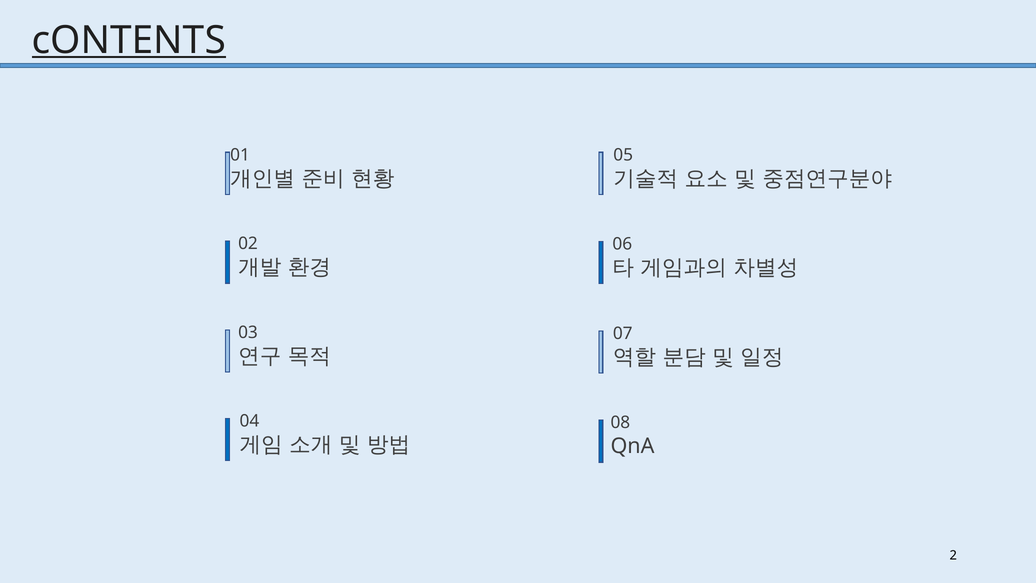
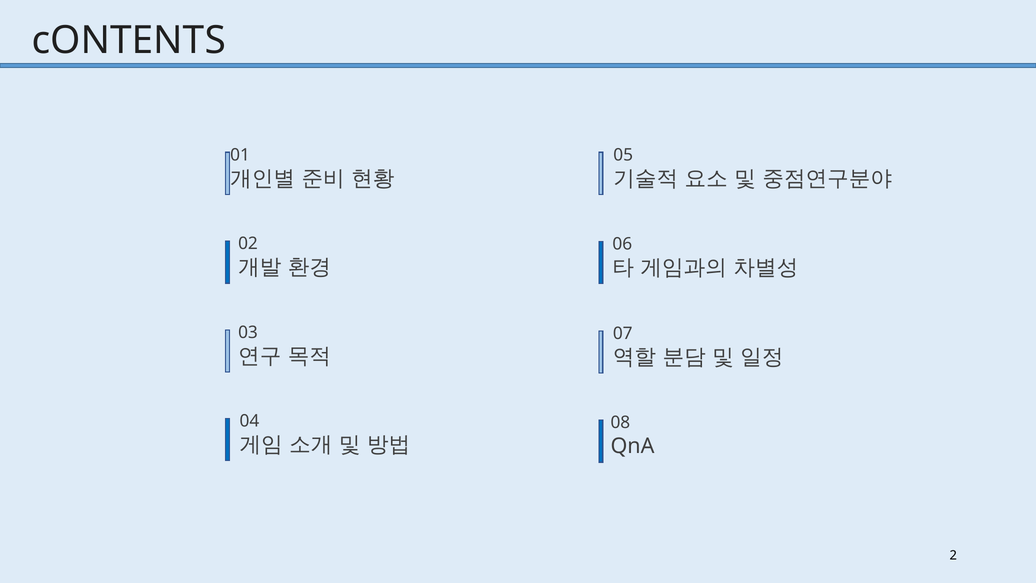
cONTENTS underline: present -> none
